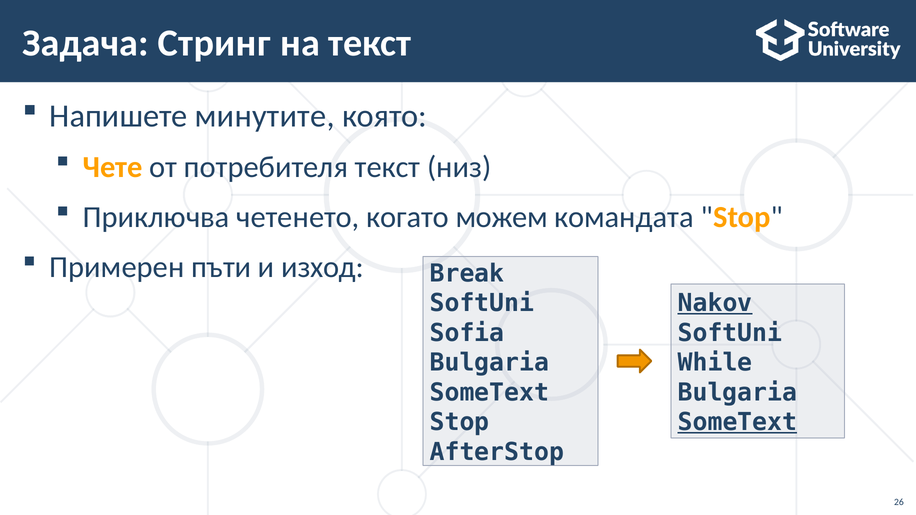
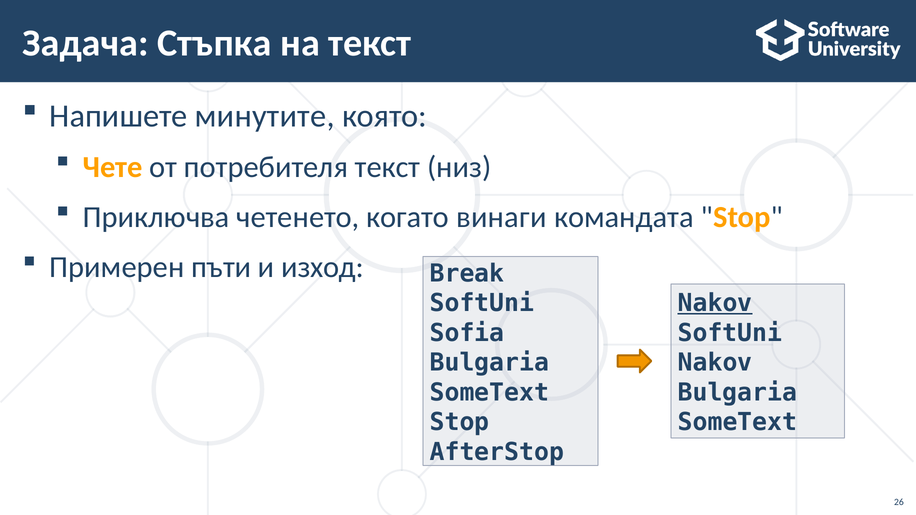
Стринг: Стринг -> Стъпка
можем: можем -> винаги
While at (715, 363): While -> Nakov
SomeText at (737, 422) underline: present -> none
